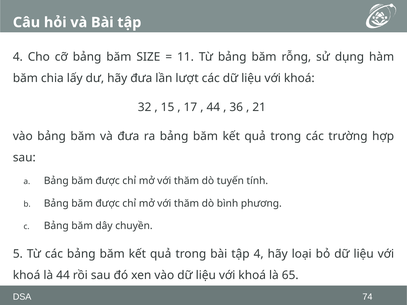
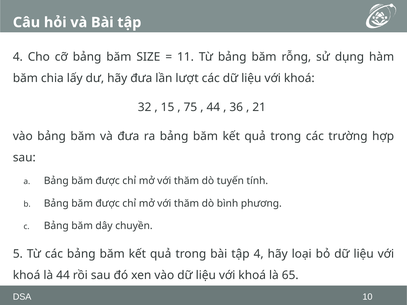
17: 17 -> 75
74: 74 -> 10
